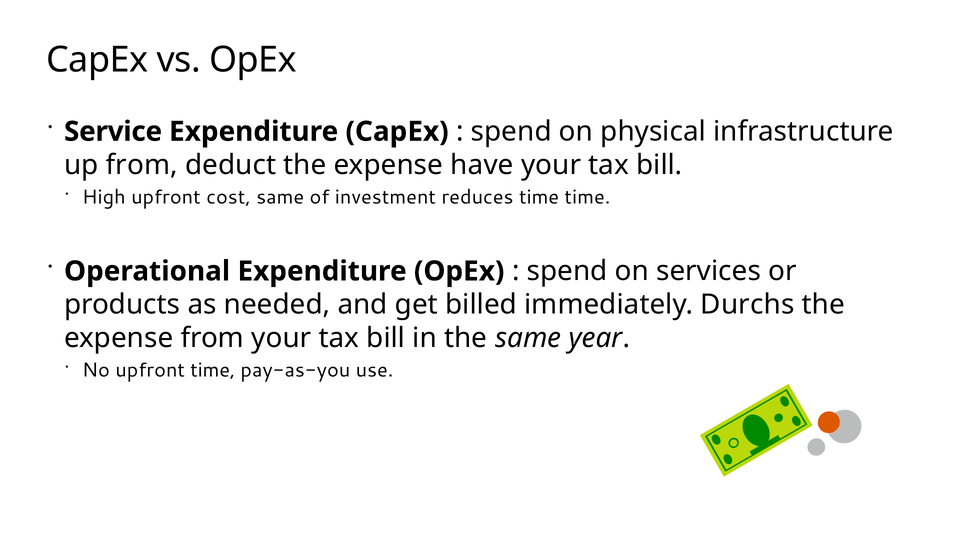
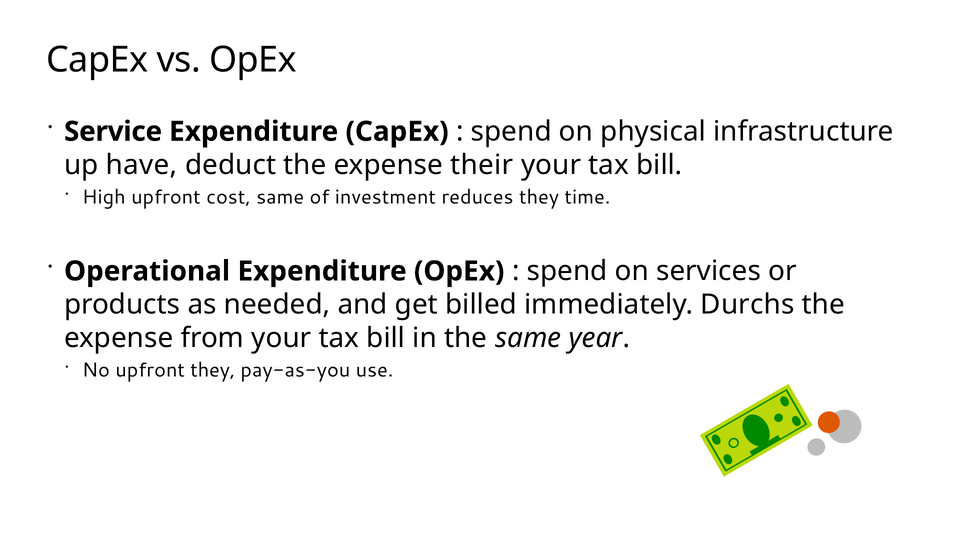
up from: from -> have
have: have -> their
reduces time: time -> they
upfront time: time -> they
